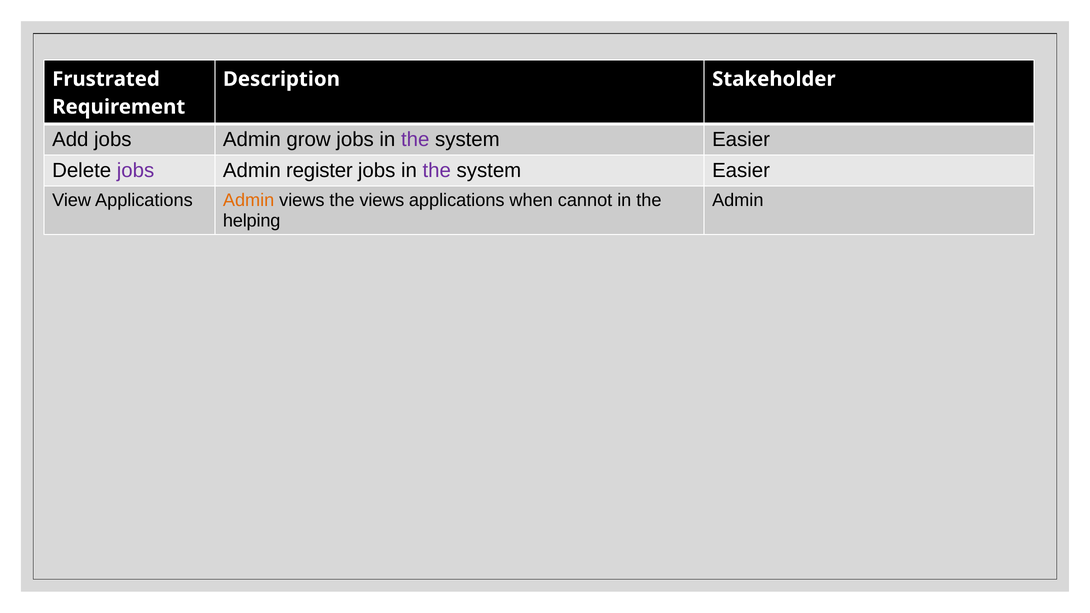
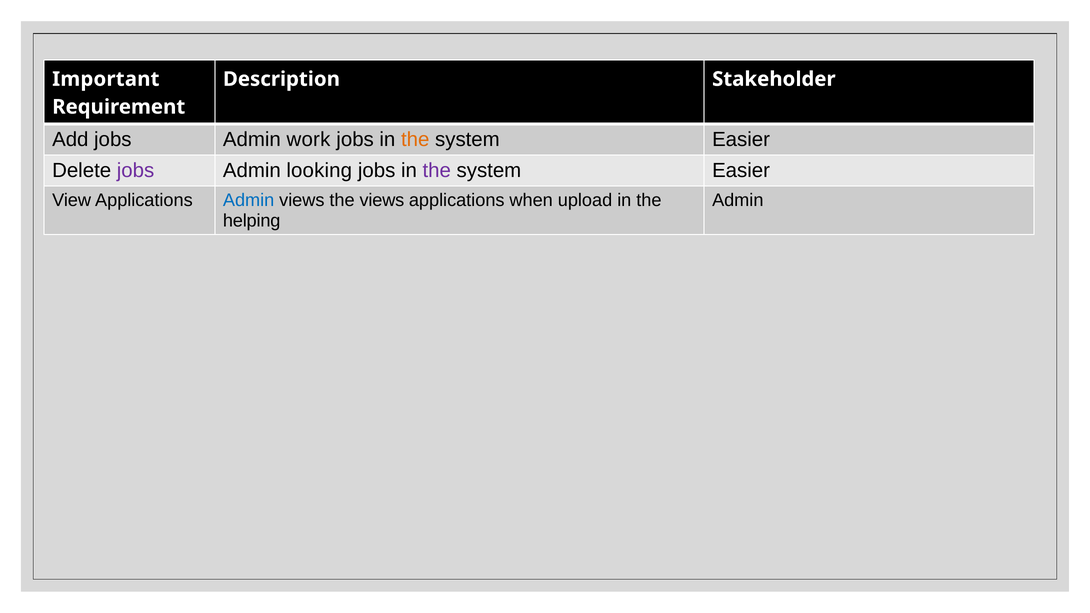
Frustrated: Frustrated -> Important
grow: grow -> work
the at (415, 140) colour: purple -> orange
register: register -> looking
Admin at (249, 200) colour: orange -> blue
cannot: cannot -> upload
